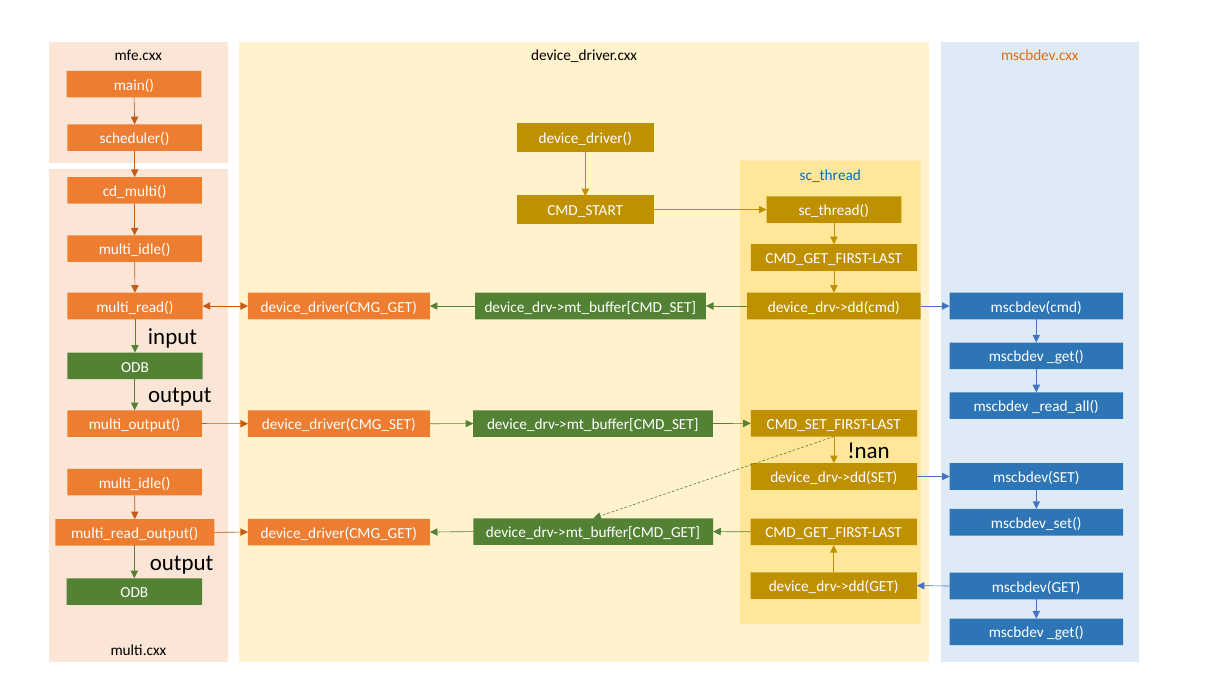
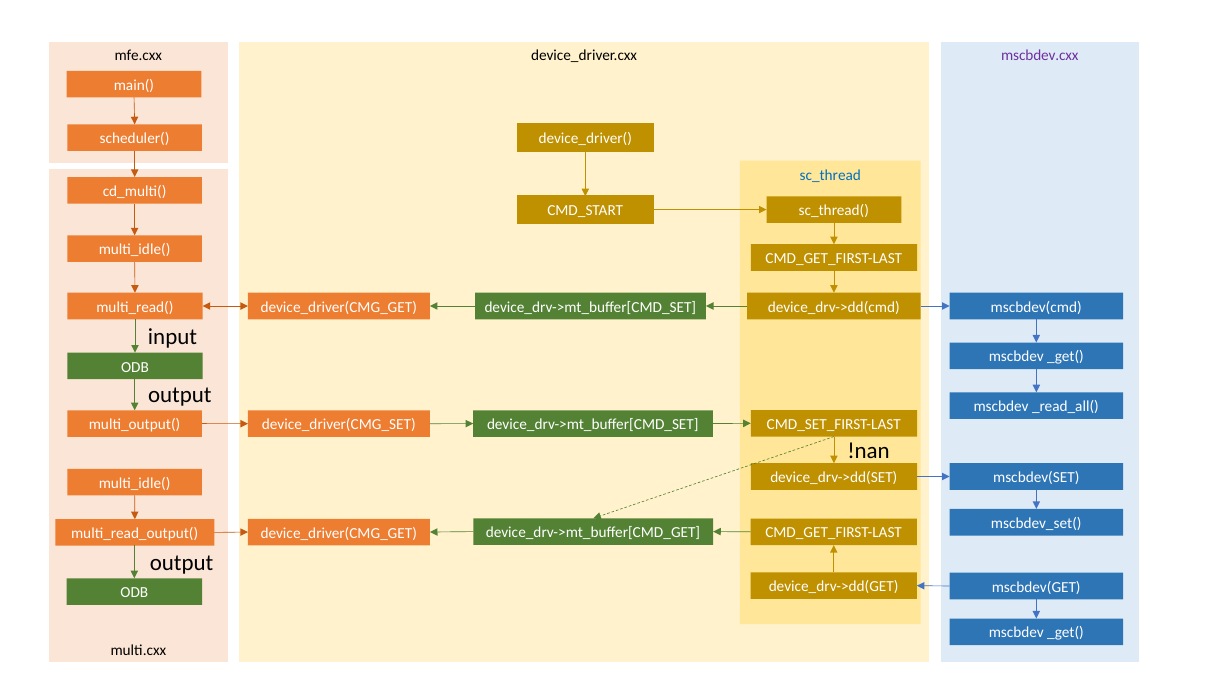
mscbdev.cxx colour: orange -> purple
